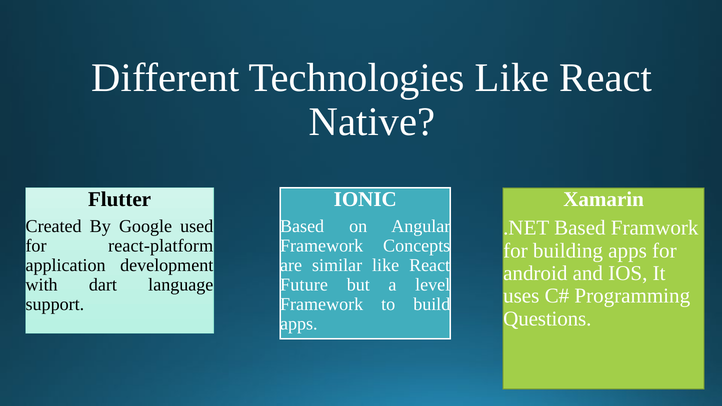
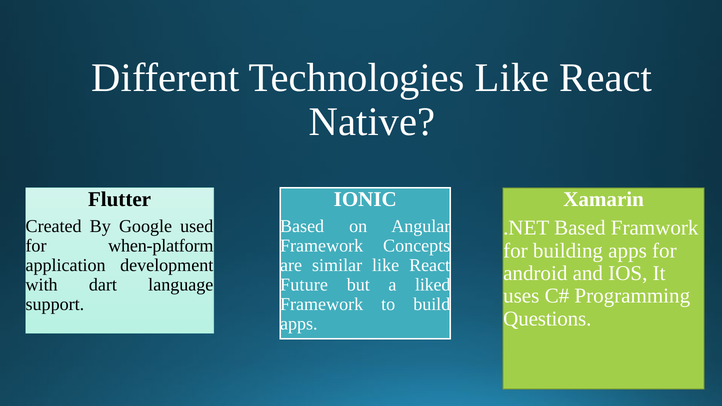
react-platform: react-platform -> when-platform
level: level -> liked
